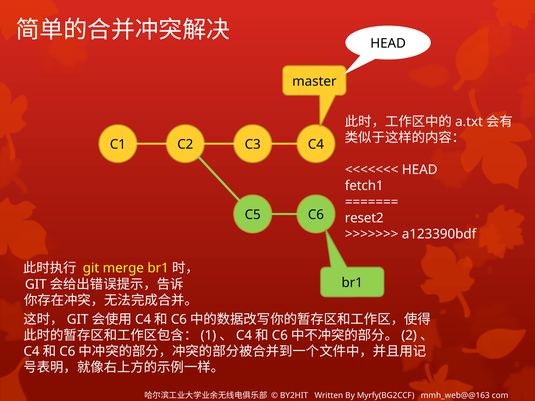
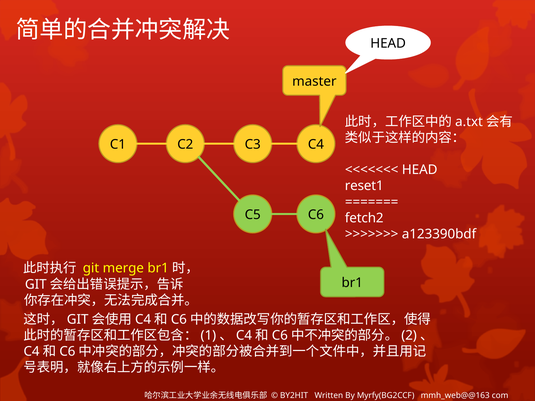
fetch1: fetch1 -> reset1
reset2: reset2 -> fetch2
